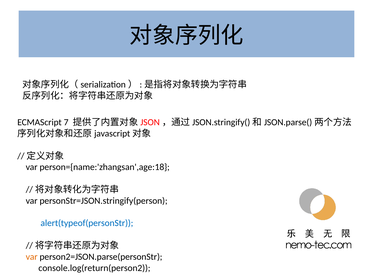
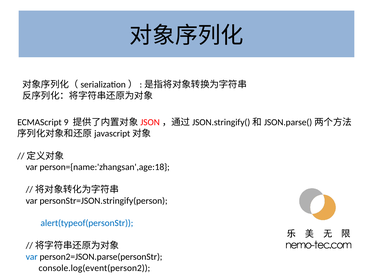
7: 7 -> 9
var at (32, 256) colour: orange -> blue
console.log(return(person2: console.log(return(person2 -> console.log(event(person2
